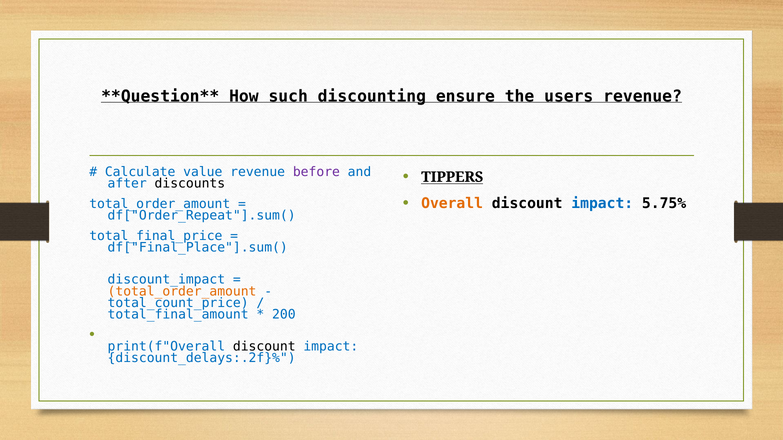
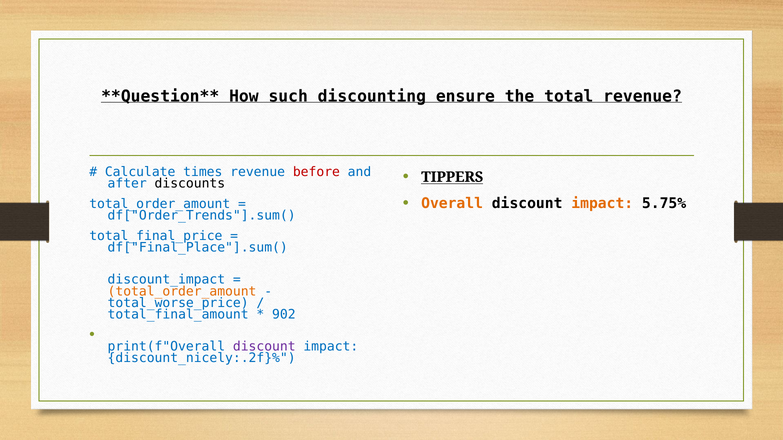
users: users -> total
value: value -> times
before colour: purple -> red
impact at (602, 204) colour: blue -> orange
df["Order_Repeat"].sum(: df["Order_Repeat"].sum( -> df["Order_Trends"].sum(
total_count_price: total_count_price -> total_worse_price
200: 200 -> 902
discount at (264, 347) colour: black -> purple
discount_delays:.2f}%: discount_delays:.2f}% -> discount_nicely:.2f}%
